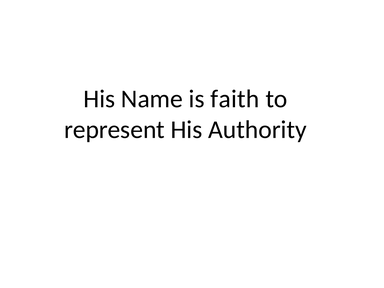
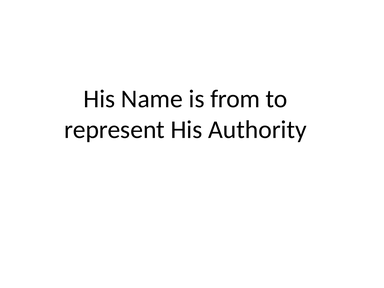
faith: faith -> from
